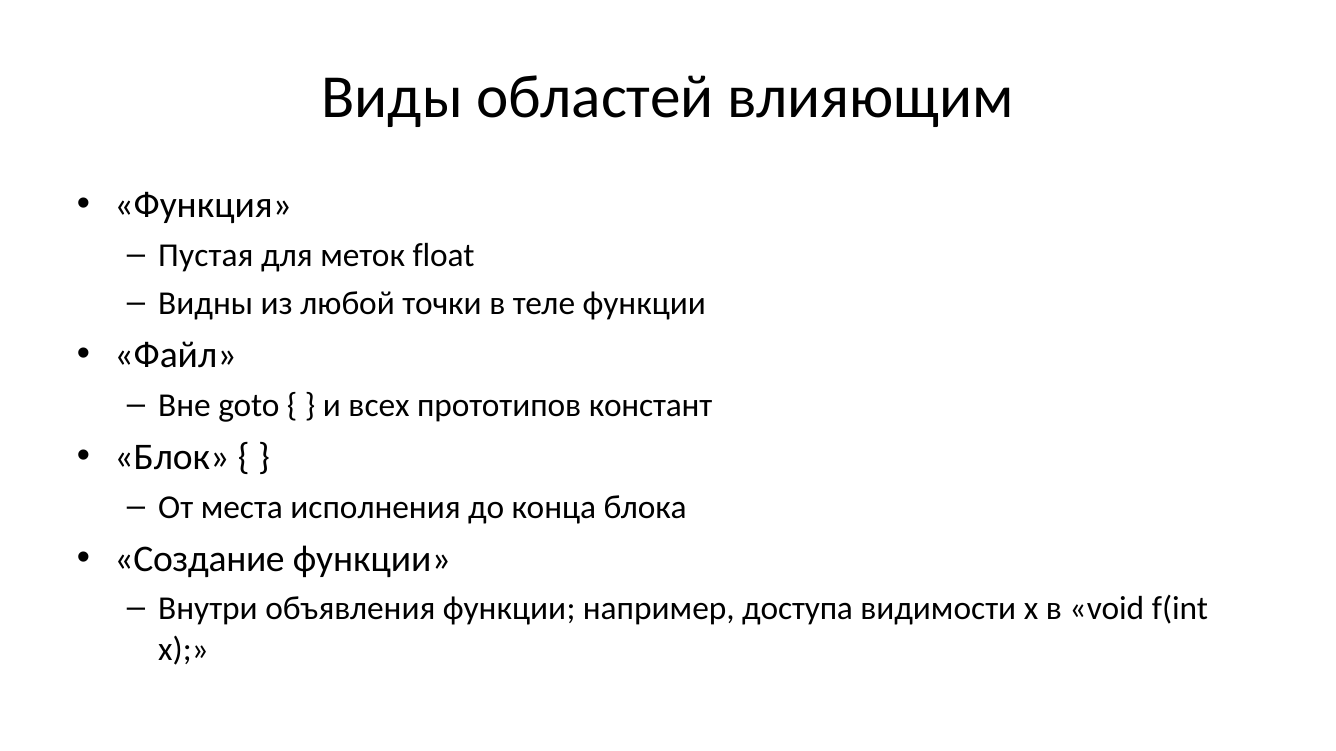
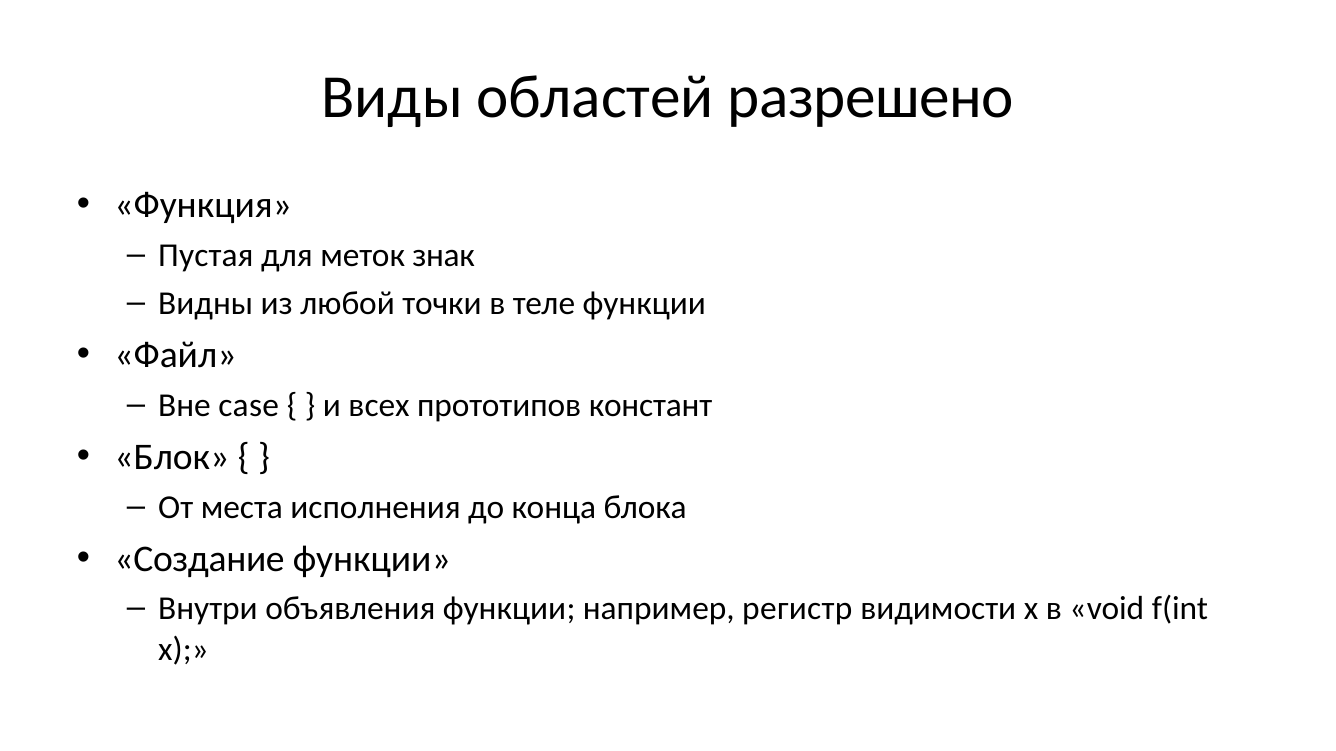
влияющим: влияющим -> разрешено
float: float -> знак
goto: goto -> case
доступа: доступа -> регистр
